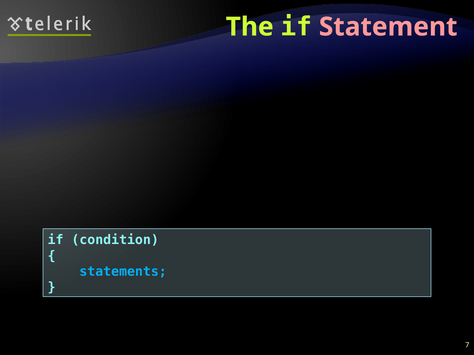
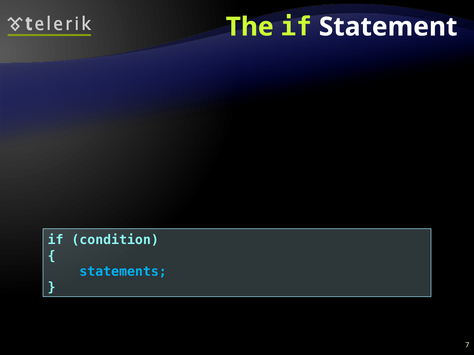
Statement at (388, 27) colour: pink -> white
